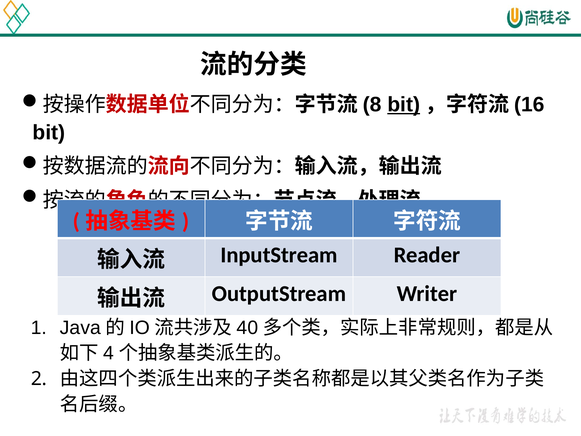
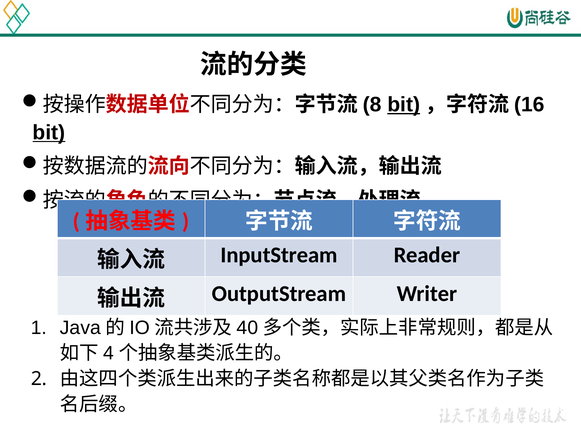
bit at (49, 132) underline: none -> present
